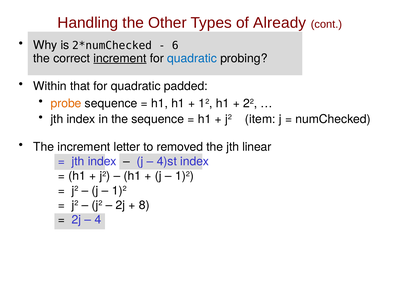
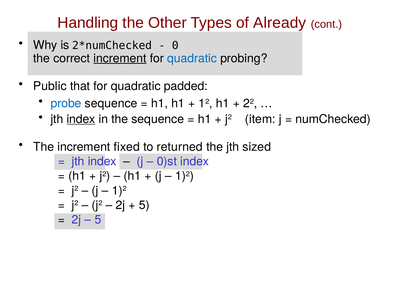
6: 6 -> 0
Within: Within -> Public
probe colour: orange -> blue
index at (81, 119) underline: none -> present
letter: letter -> fixed
removed: removed -> returned
linear: linear -> sized
4)st: 4)st -> 0)st
8 at (144, 206): 8 -> 5
4 at (98, 220): 4 -> 5
